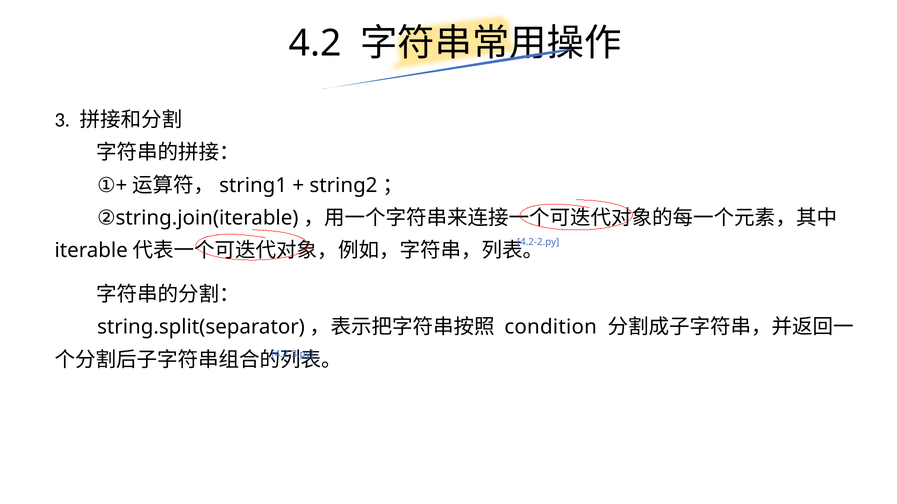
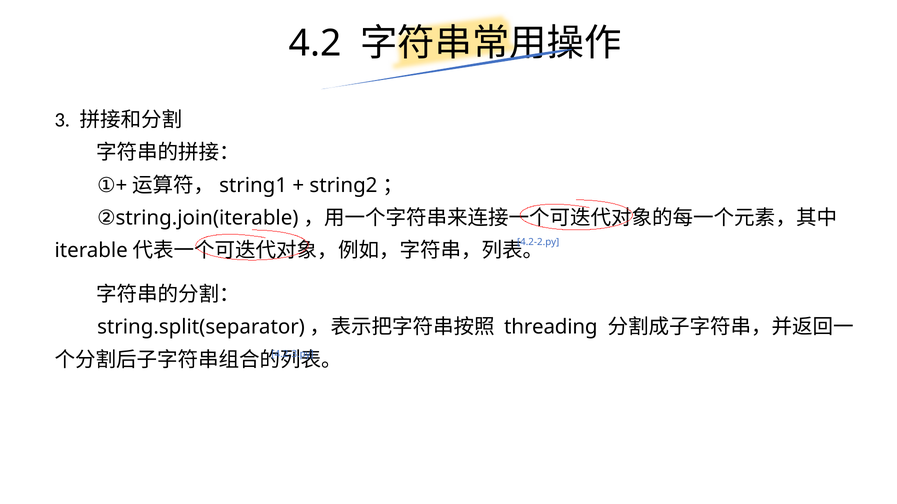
condition: condition -> threading
